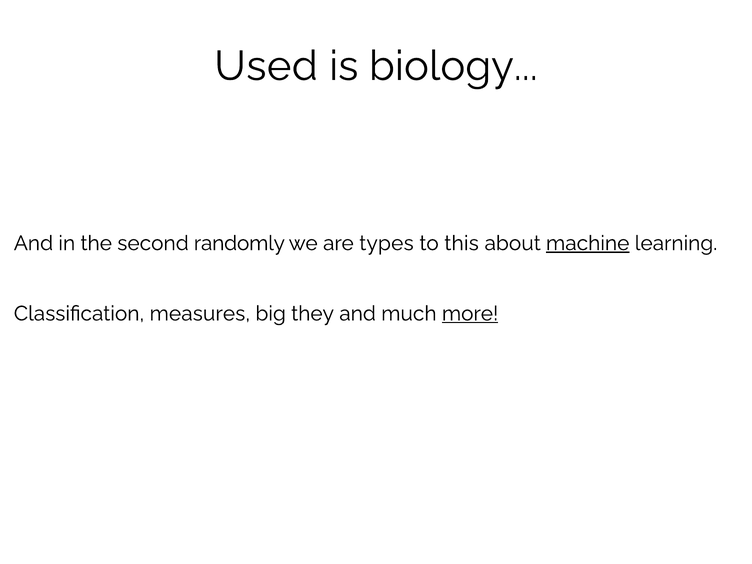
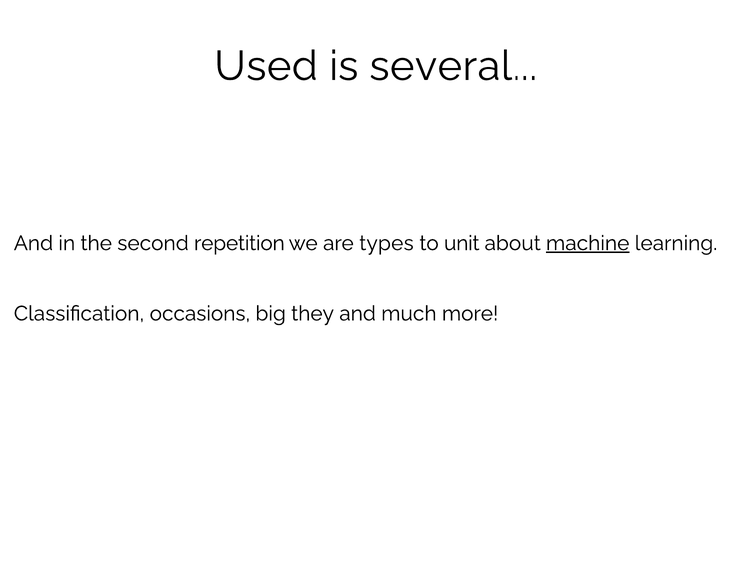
biology: biology -> several
randomly: randomly -> repetition
this: this -> unit
measures: measures -> occasions
more underline: present -> none
